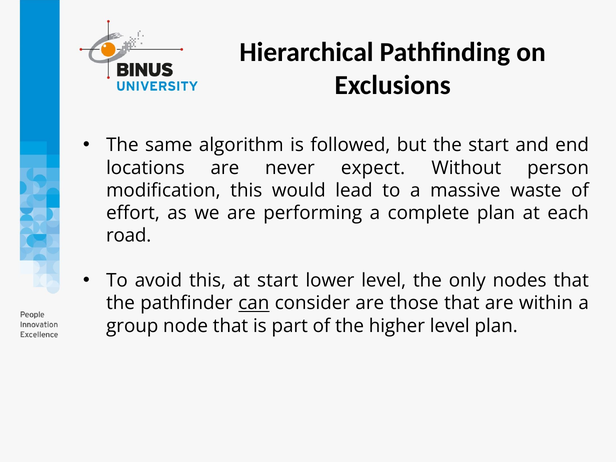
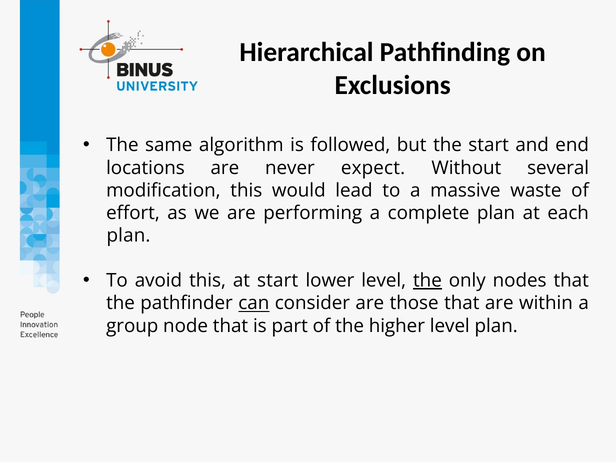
person: person -> several
road at (129, 236): road -> plan
the at (427, 281) underline: none -> present
